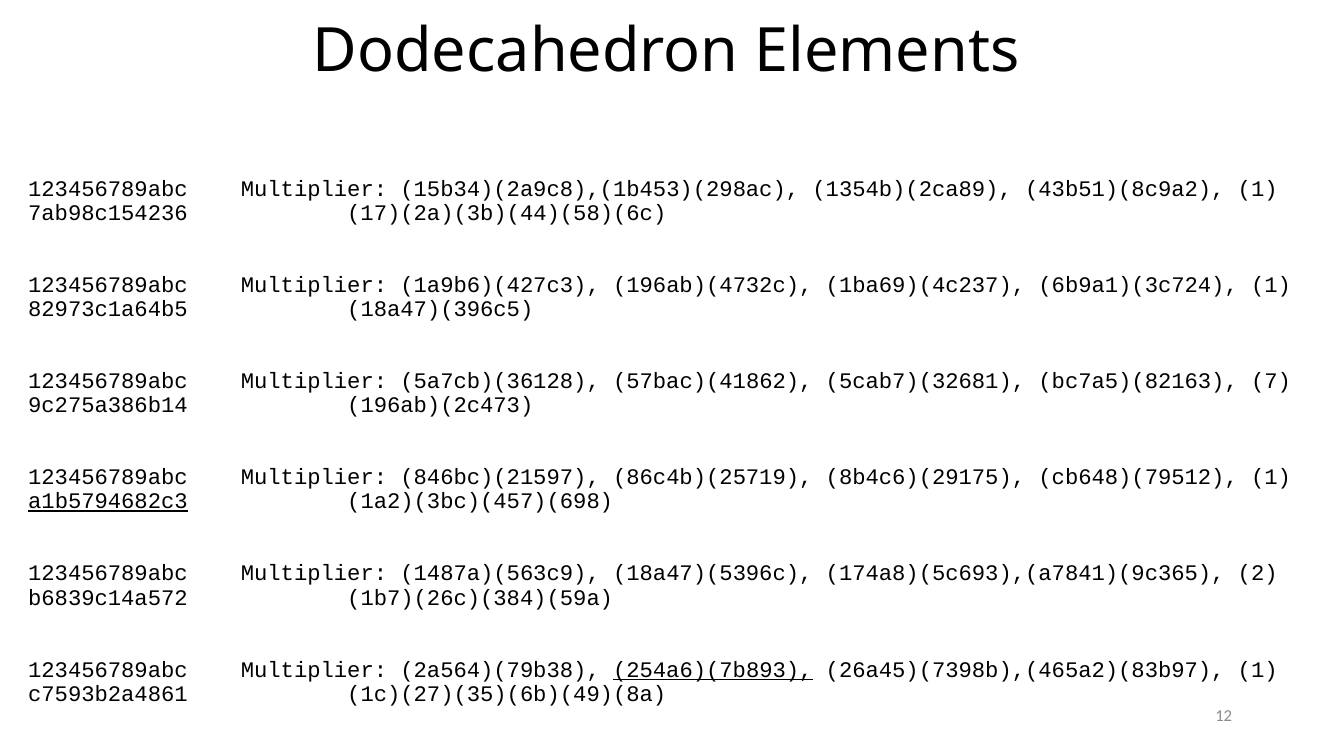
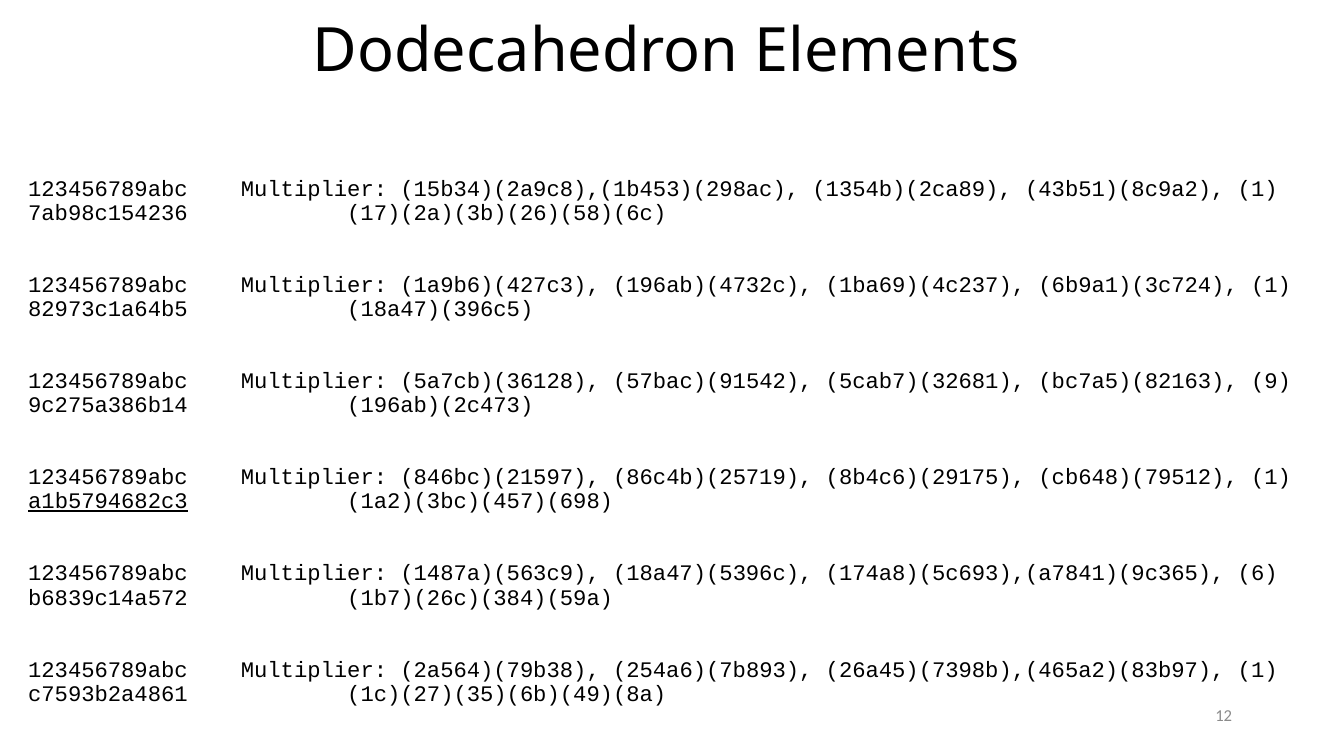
17)(2a)(3b)(44)(58)(6c: 17)(2a)(3b)(44)(58)(6c -> 17)(2a)(3b)(26)(58)(6c
57bac)(41862: 57bac)(41862 -> 57bac)(91542
7: 7 -> 9
2: 2 -> 6
254a6)(7b893 underline: present -> none
